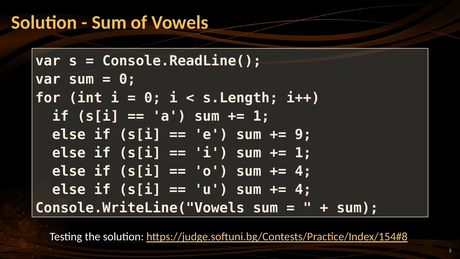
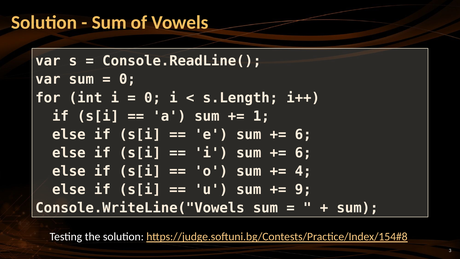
9 at (303, 134): 9 -> 6
1 at (303, 153): 1 -> 6
4 at (303, 189): 4 -> 9
